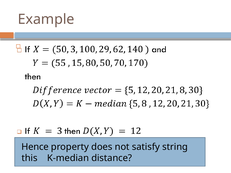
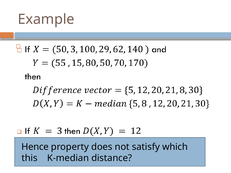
string: string -> which
